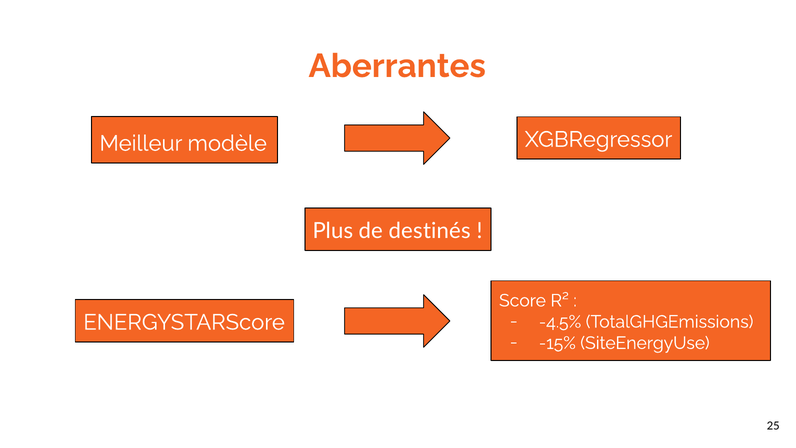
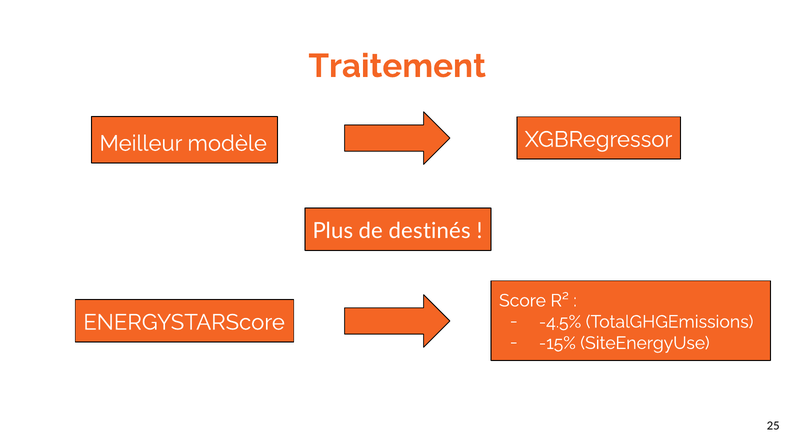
Aberrantes: Aberrantes -> Traitement
